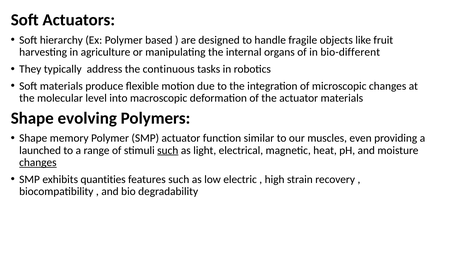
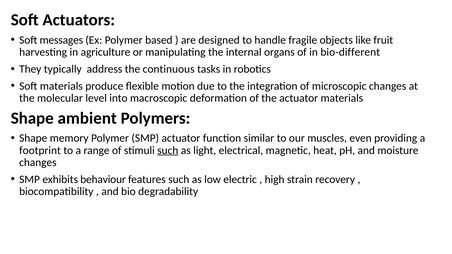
hierarchy: hierarchy -> messages
evolving: evolving -> ambient
launched: launched -> footprint
changes at (38, 163) underline: present -> none
quantities: quantities -> behaviour
